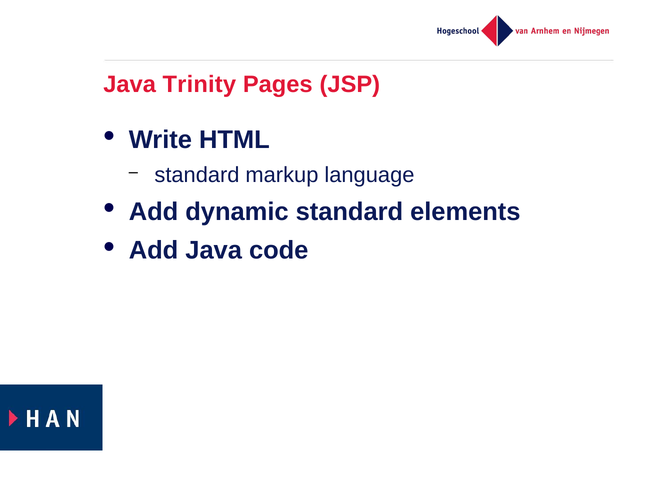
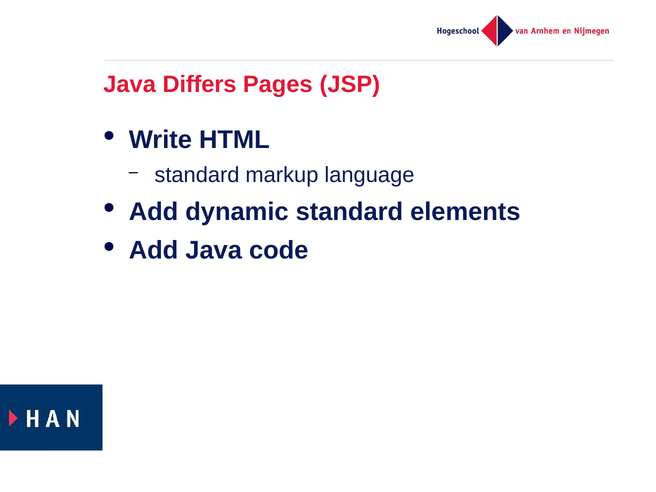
Trinity: Trinity -> Differs
